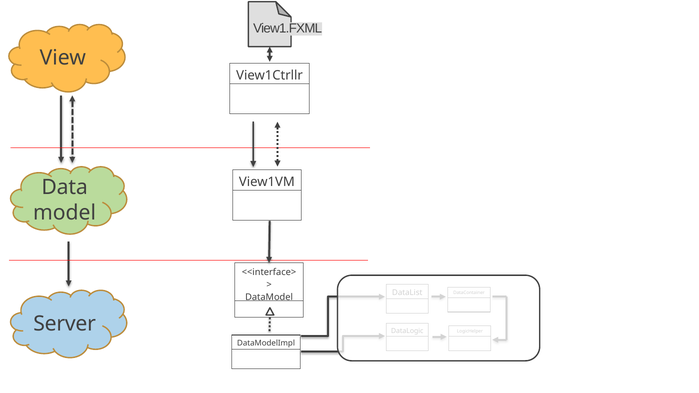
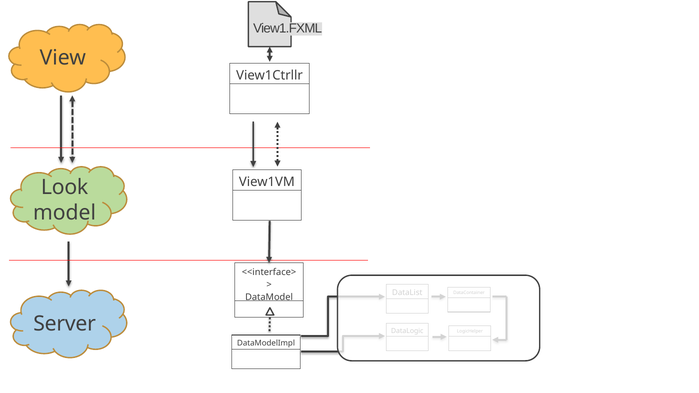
Data: Data -> Look
